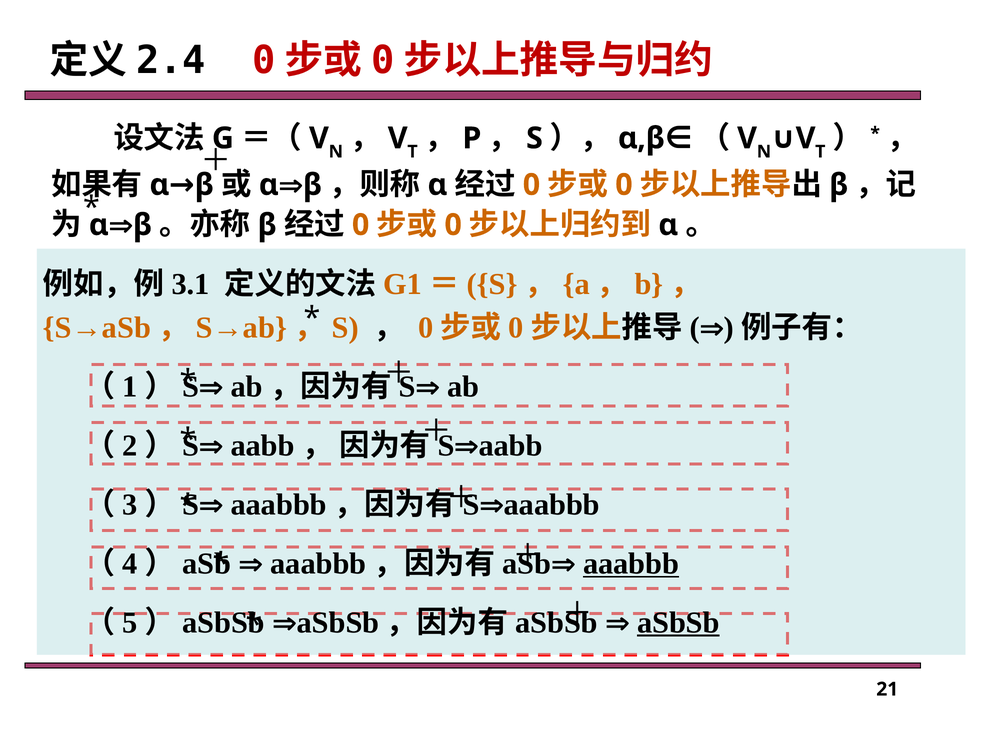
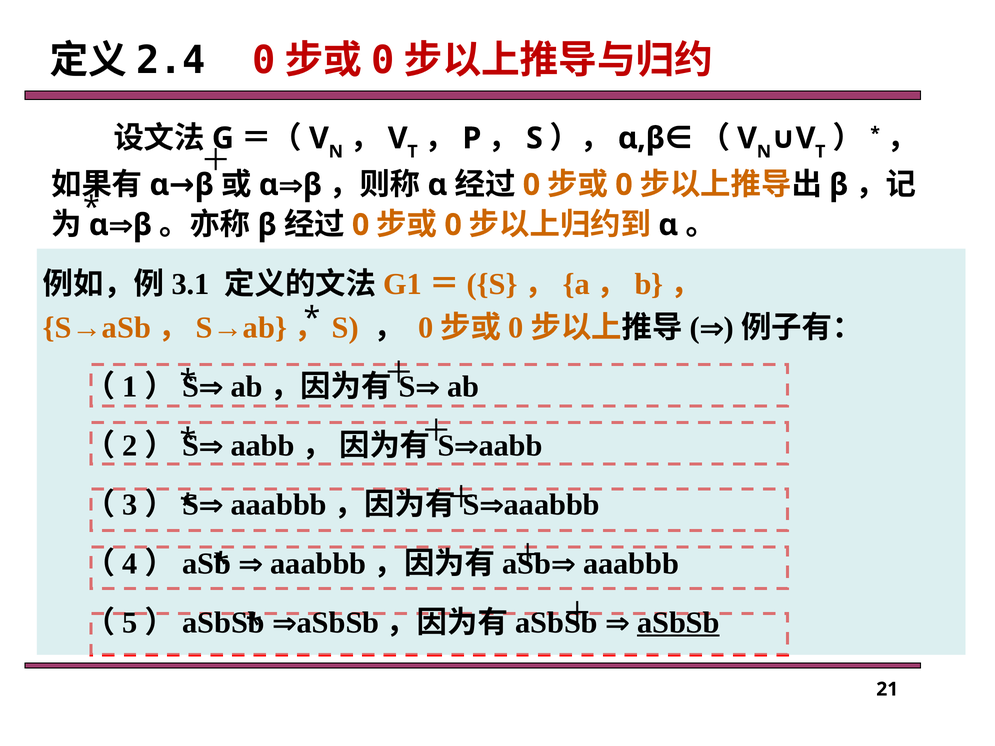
aaabbb at (631, 564) underline: present -> none
